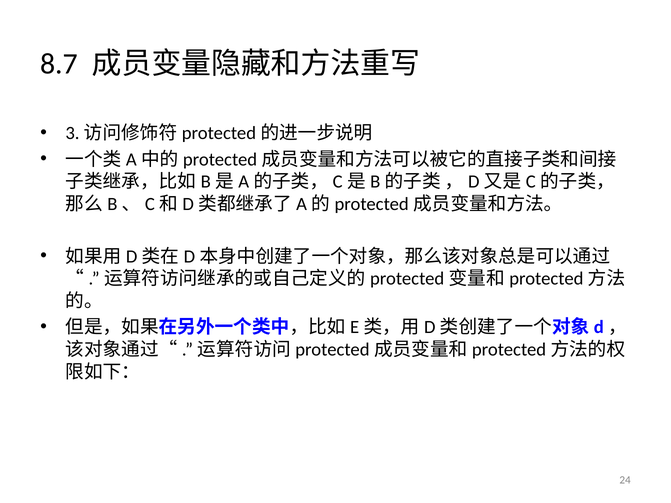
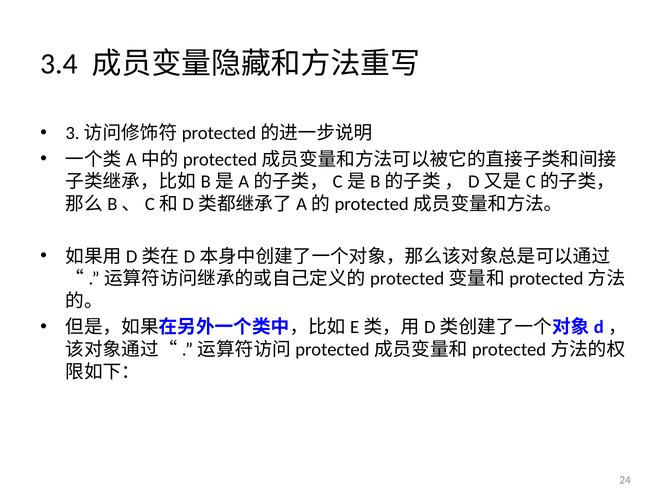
8.7: 8.7 -> 3.4
